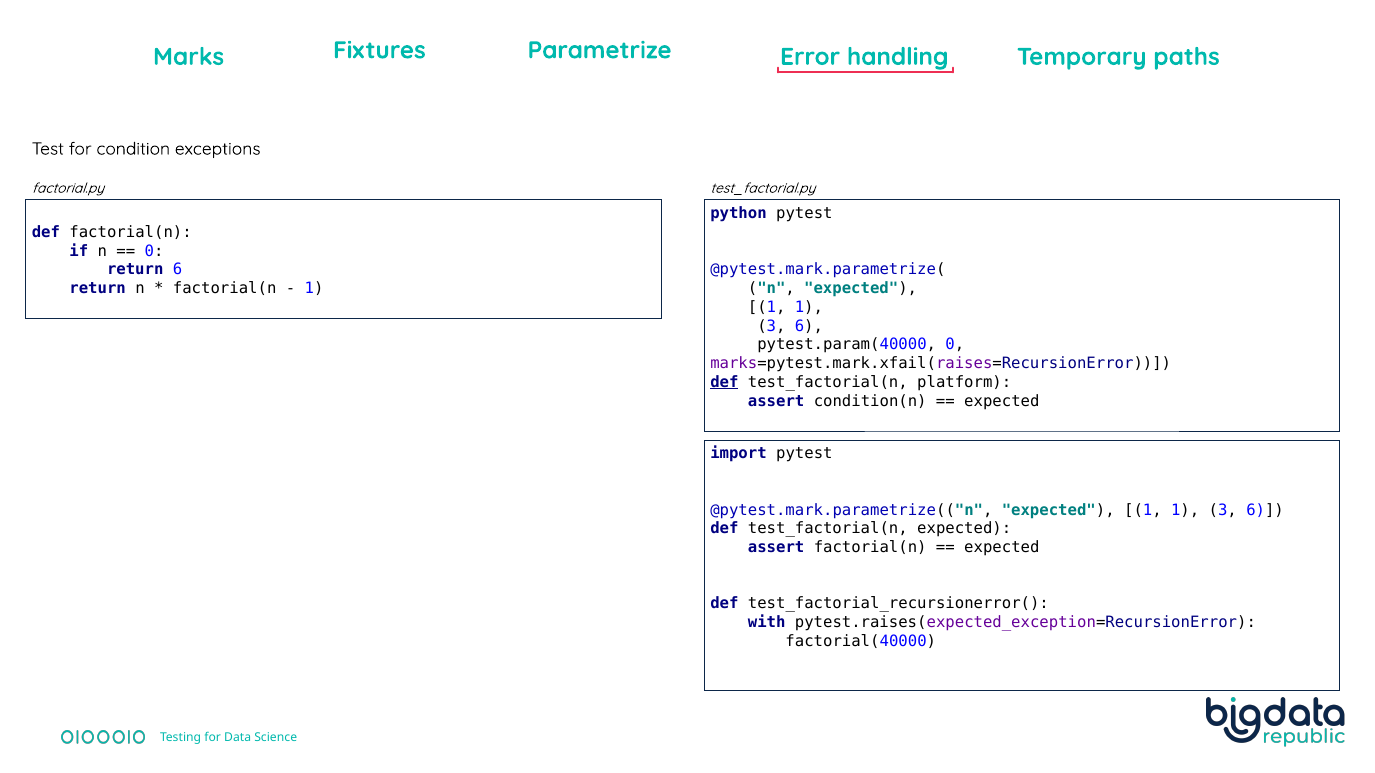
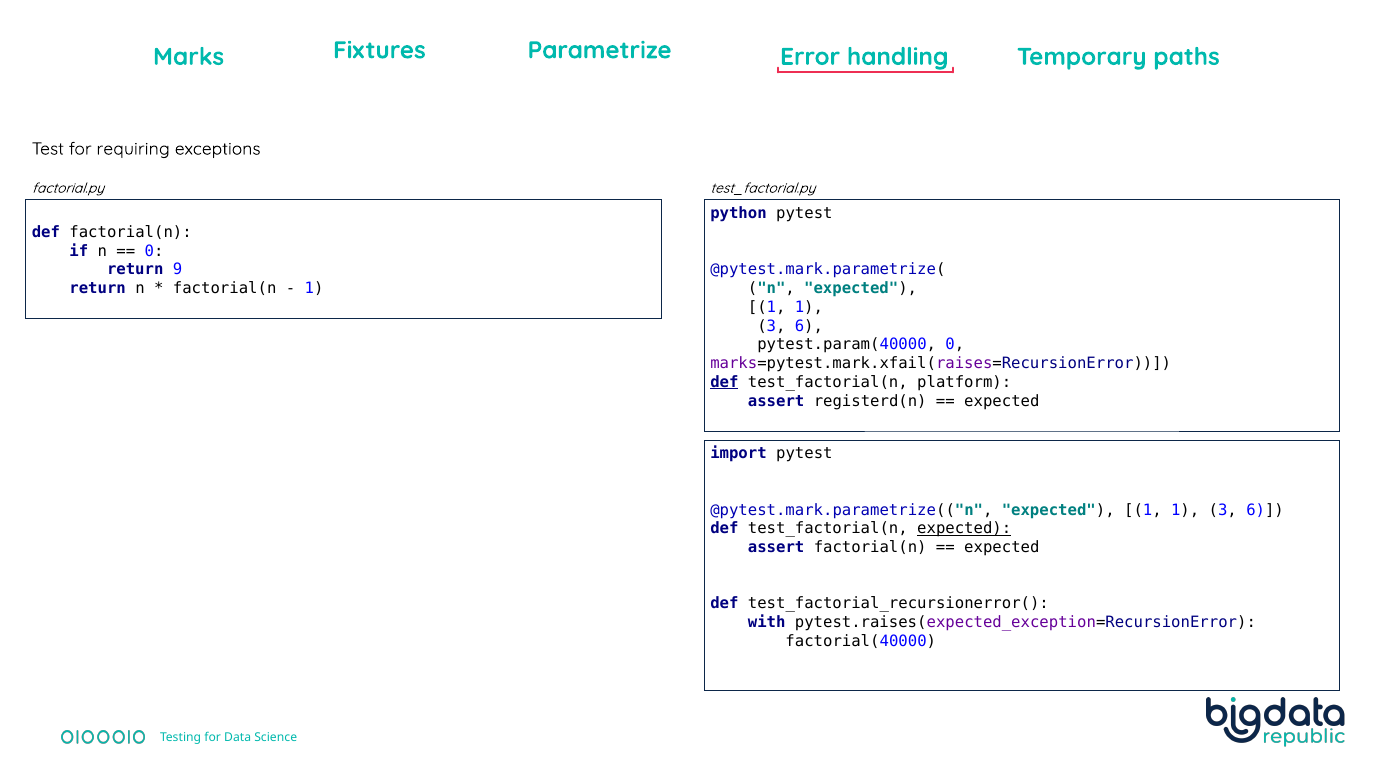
condition: condition -> requiring
return 6: 6 -> 9
condition(n: condition(n -> registerd(n
expected at (964, 529) underline: none -> present
